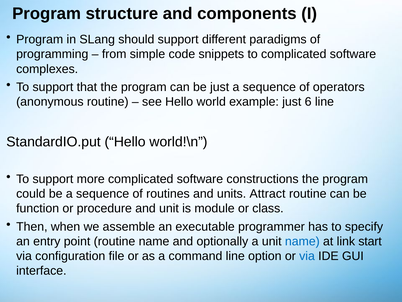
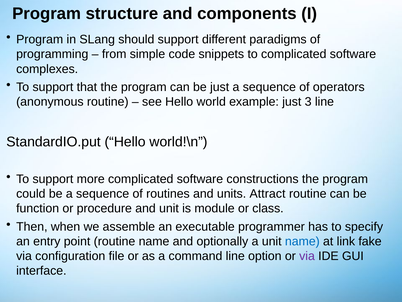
6: 6 -> 3
start: start -> fake
via at (307, 256) colour: blue -> purple
